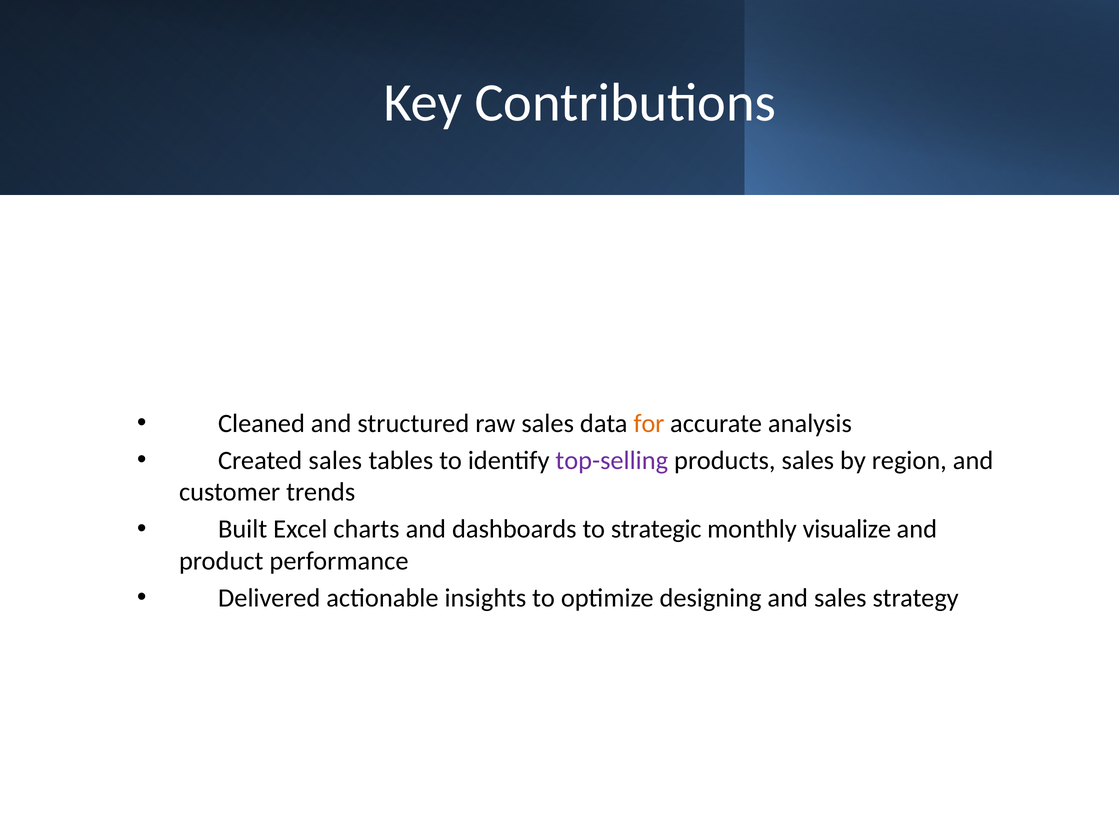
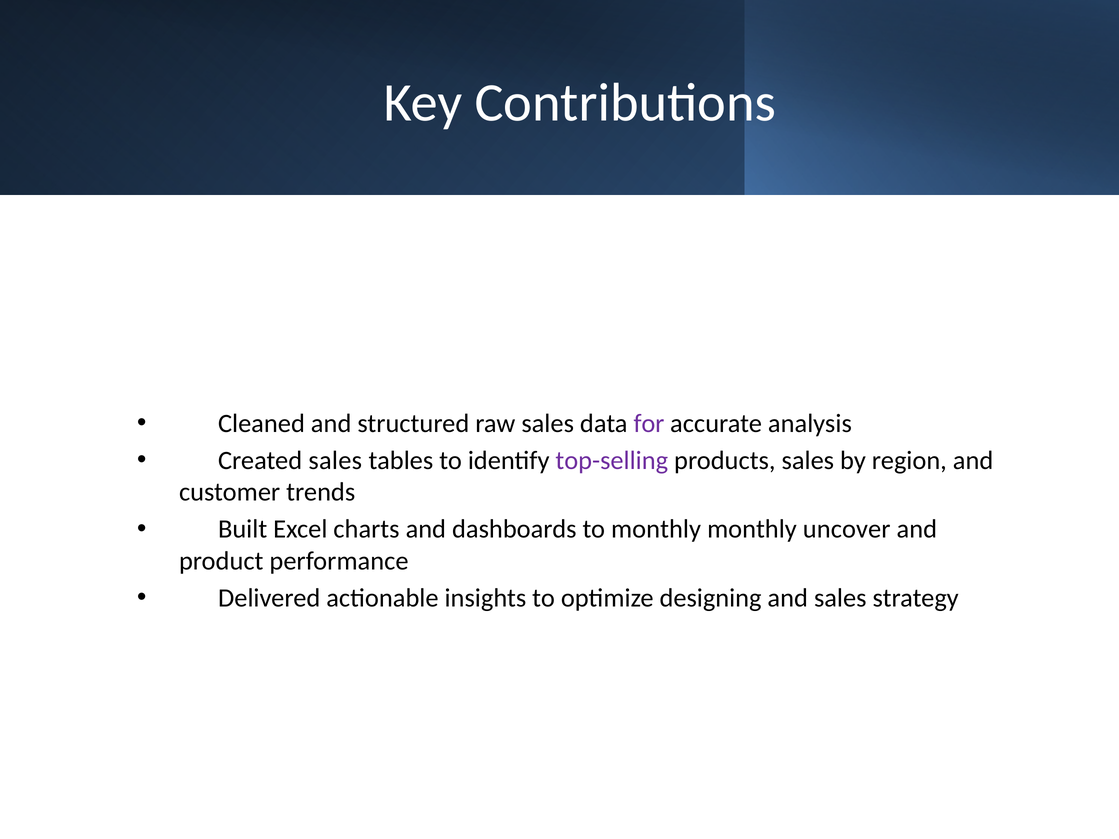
for colour: orange -> purple
to strategic: strategic -> monthly
visualize: visualize -> uncover
